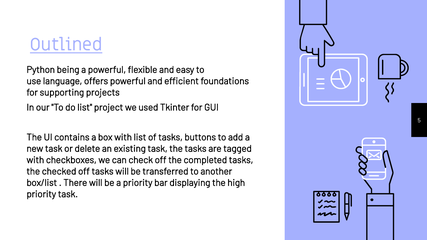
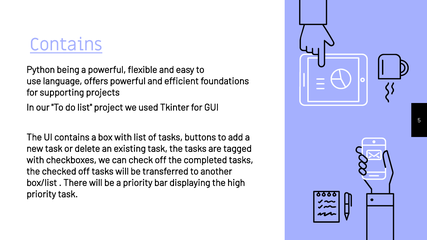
Outlined at (66, 45): Outlined -> Contains
